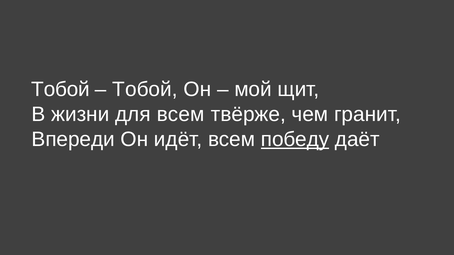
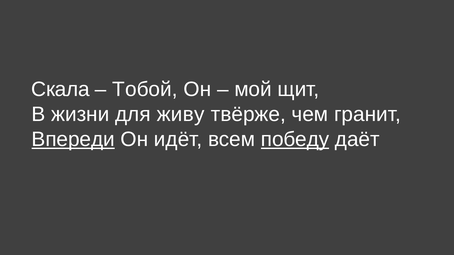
Тобой at (60, 90): Тобой -> Скала
для всем: всем -> живу
Впереди underline: none -> present
